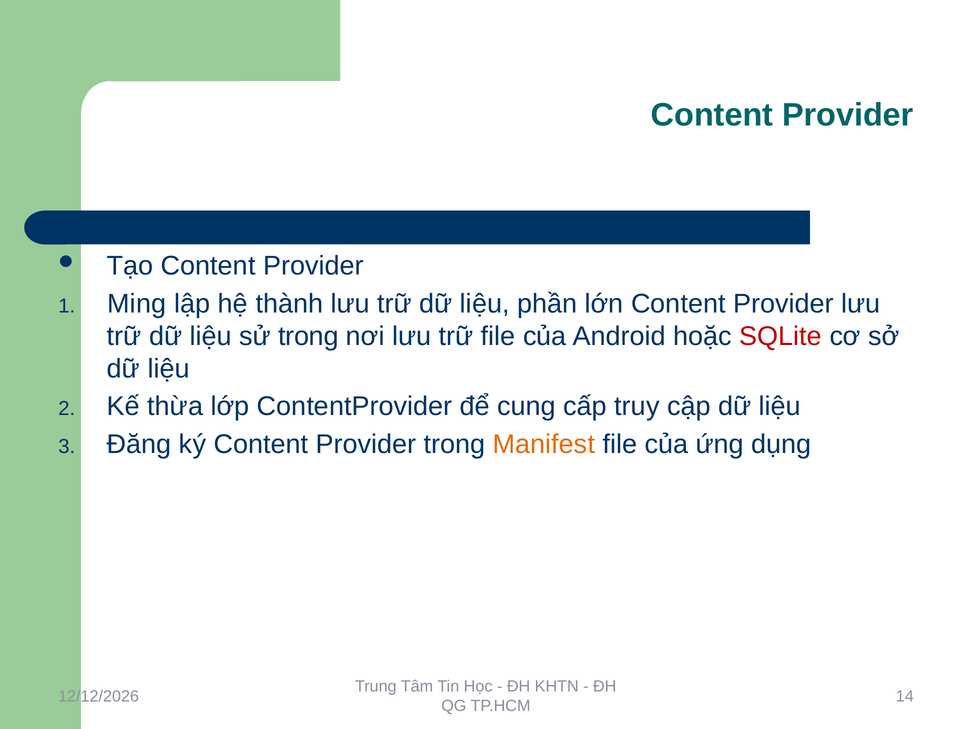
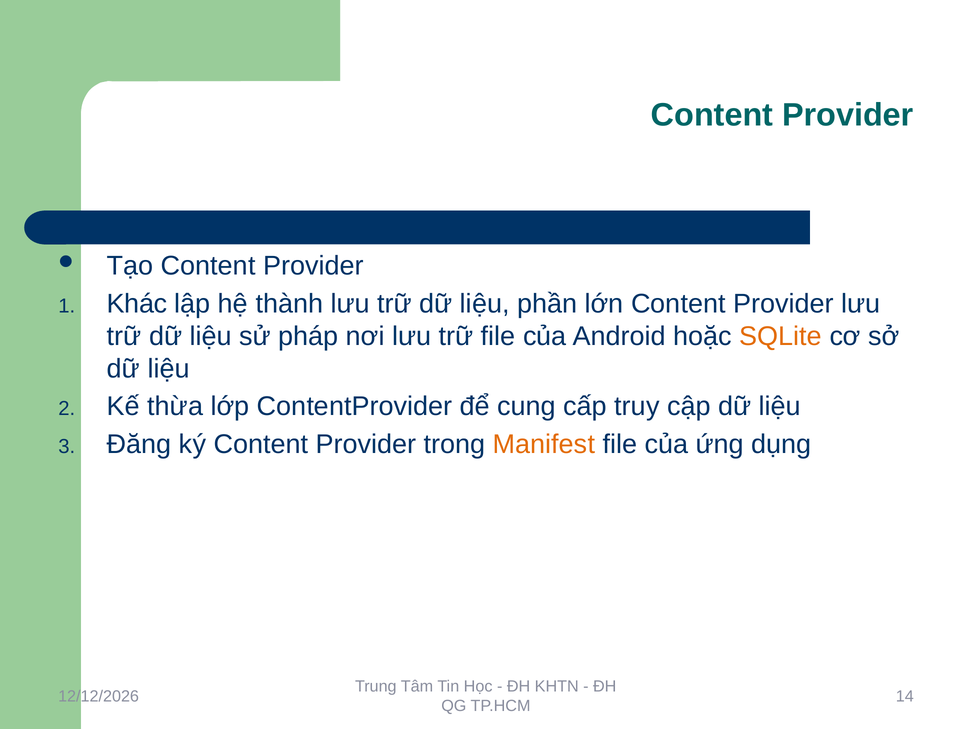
Ming: Ming -> Khác
sử trong: trong -> pháp
SQLite colour: red -> orange
